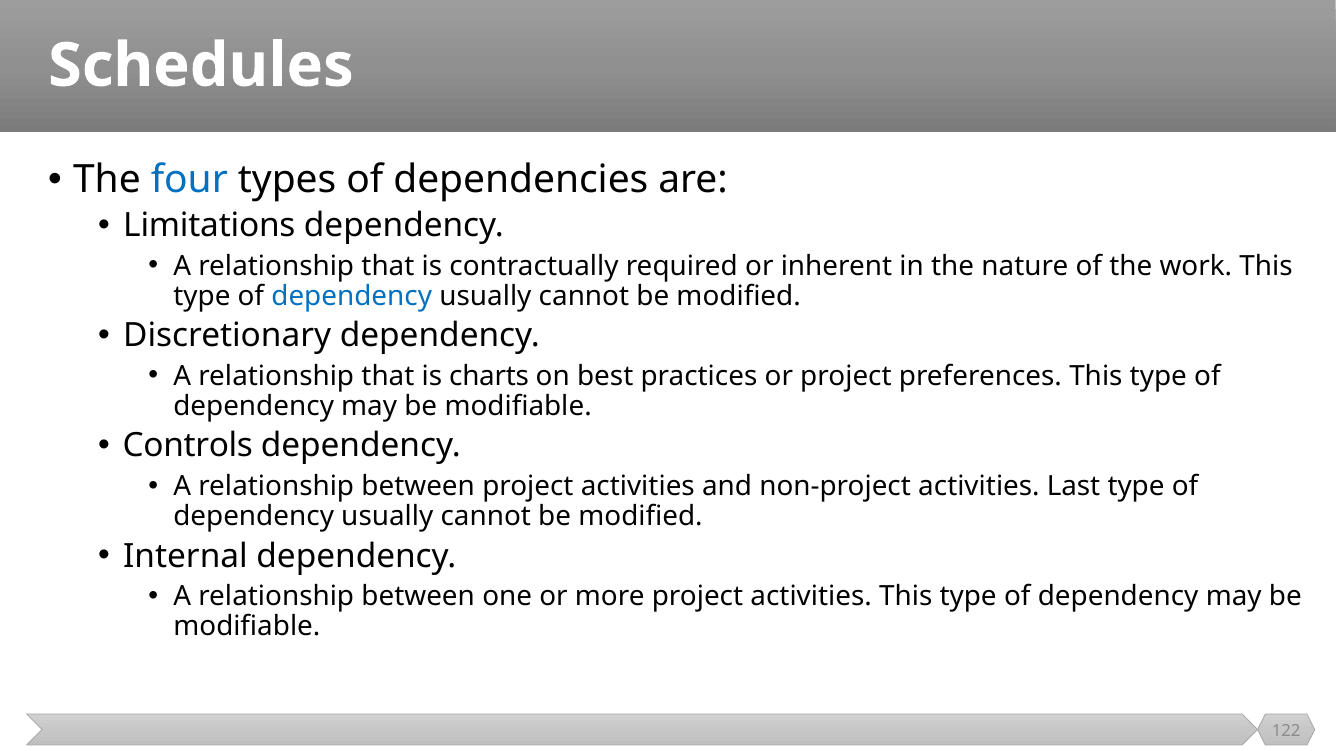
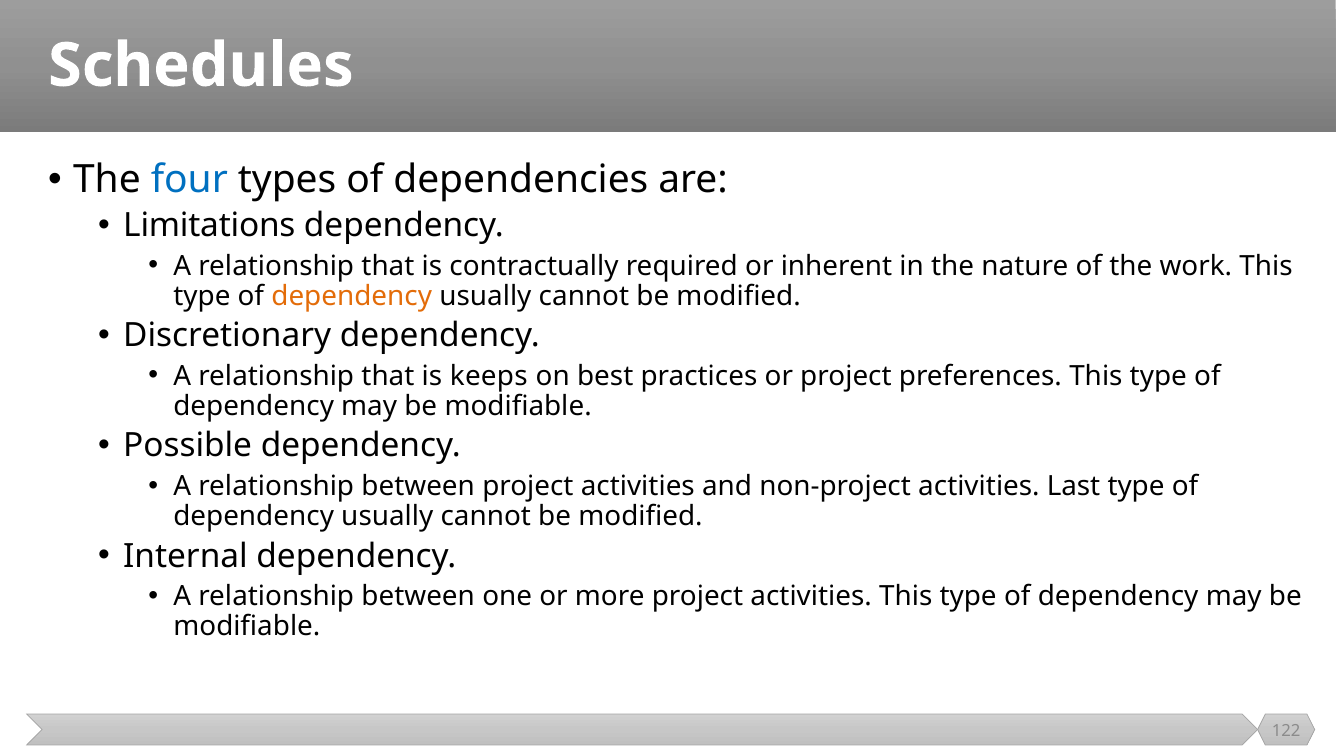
dependency at (352, 296) colour: blue -> orange
charts: charts -> keeps
Controls: Controls -> Possible
